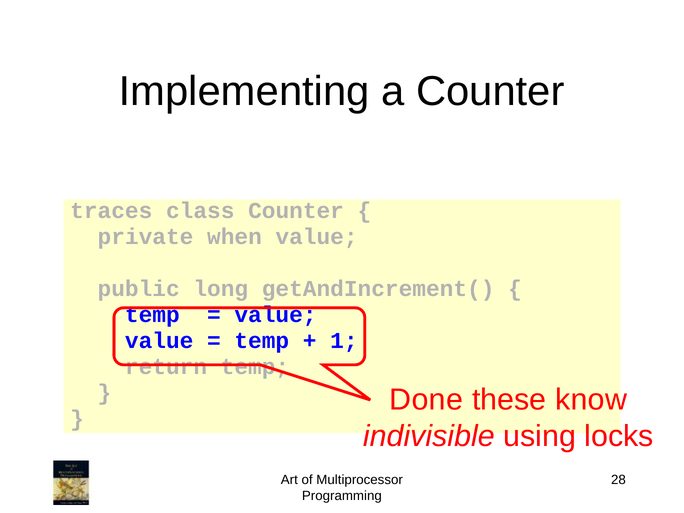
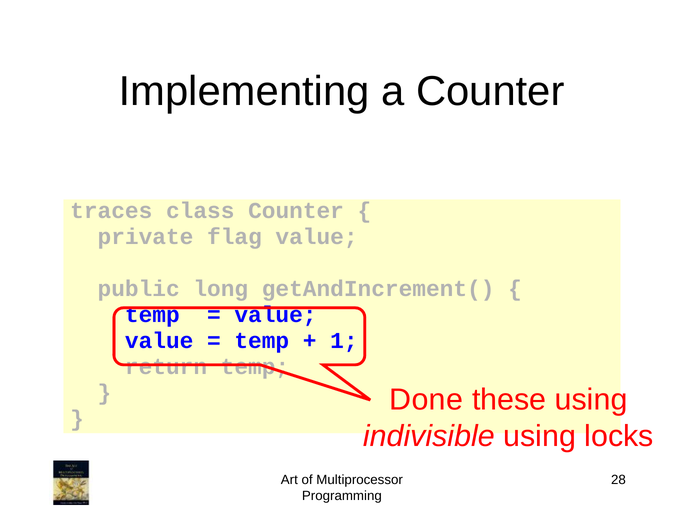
when: when -> flag
these know: know -> using
